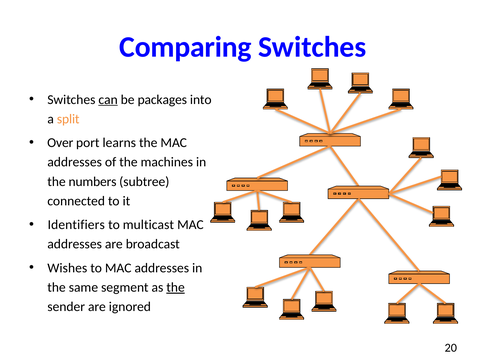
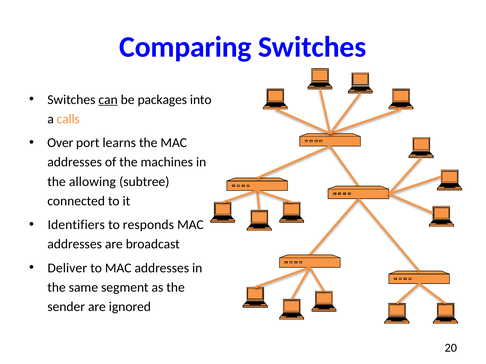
split: split -> calls
numbers: numbers -> allowing
multicast: multicast -> responds
Wishes: Wishes -> Deliver
the at (176, 288) underline: present -> none
